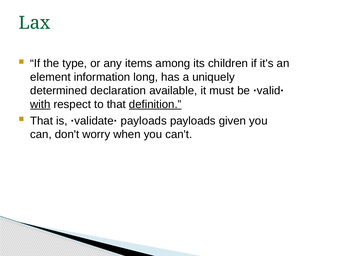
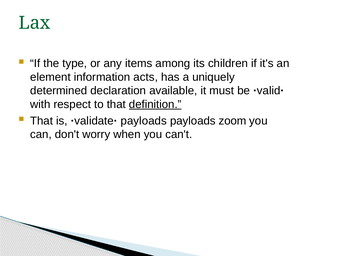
long: long -> acts
with underline: present -> none
given: given -> zoom
